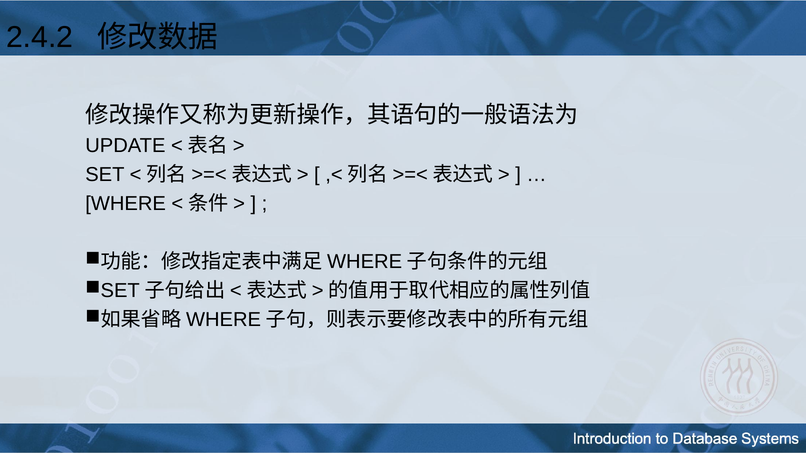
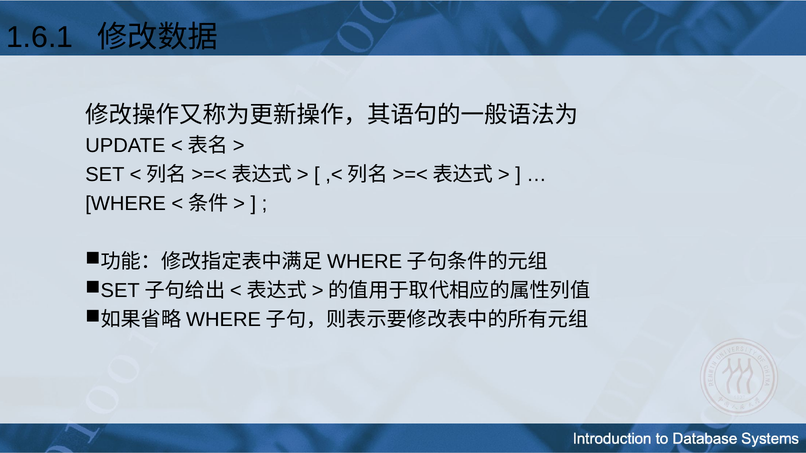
2.4.2: 2.4.2 -> 1.6.1
